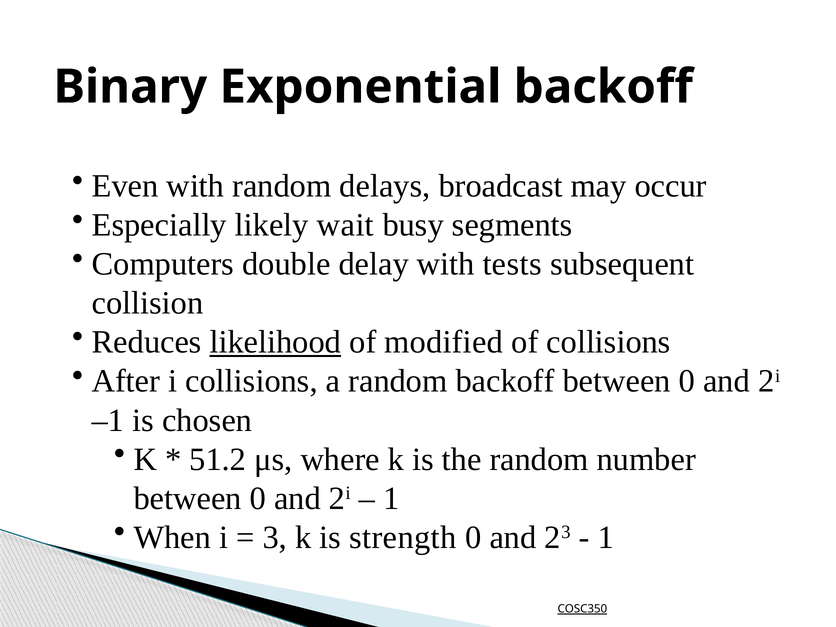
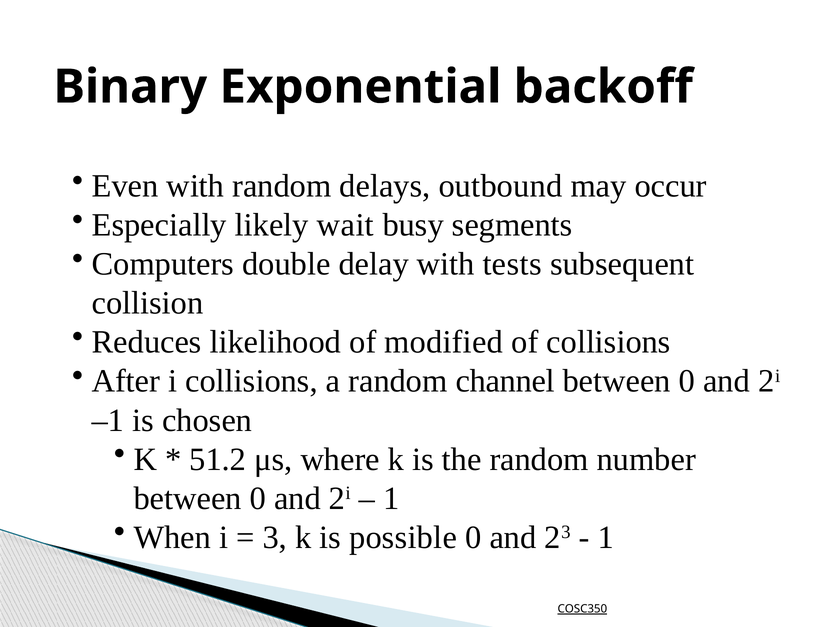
broadcast: broadcast -> outbound
likelihood underline: present -> none
random backoff: backoff -> channel
strength: strength -> possible
